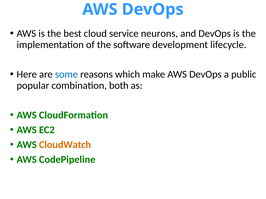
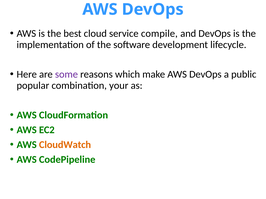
neurons: neurons -> compile
some colour: blue -> purple
both: both -> your
